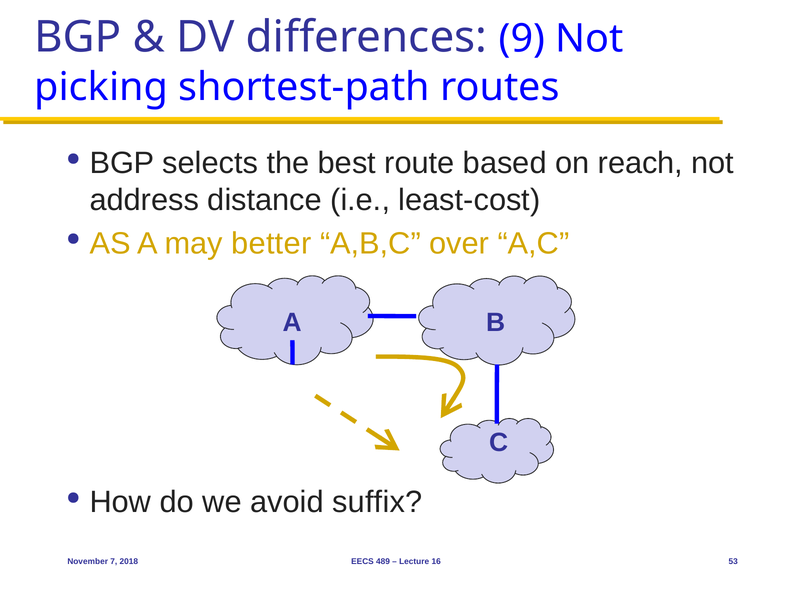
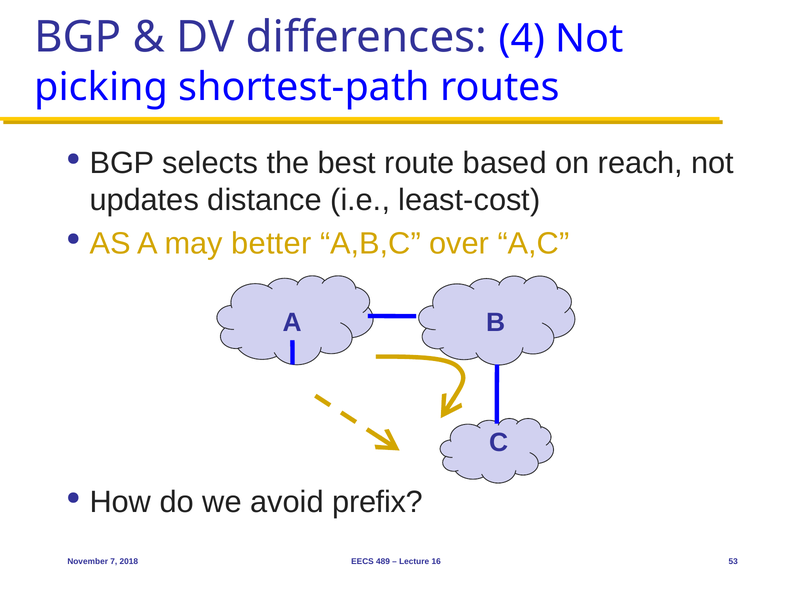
9: 9 -> 4
address: address -> updates
suffix: suffix -> prefix
